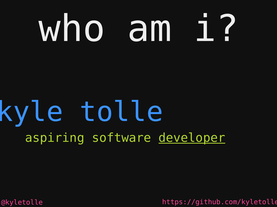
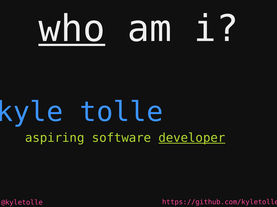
who underline: none -> present
